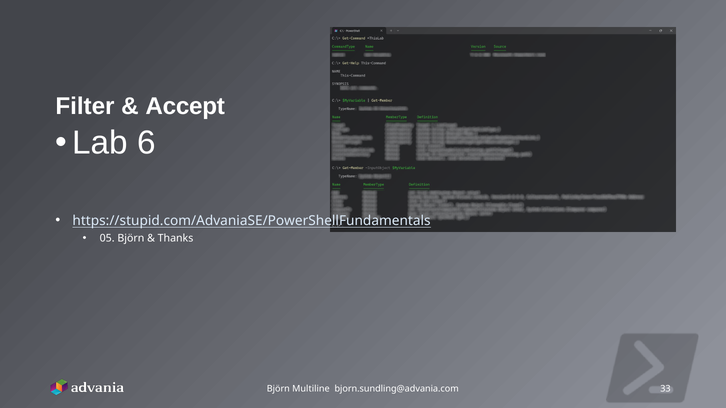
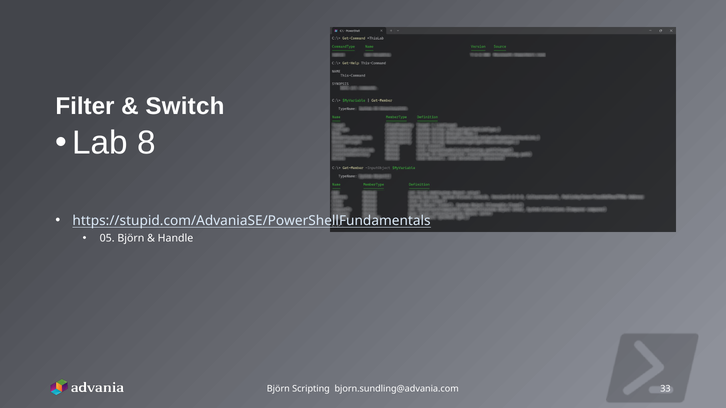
Accept: Accept -> Switch
6: 6 -> 8
Thanks: Thanks -> Handle
Multiline: Multiline -> Scripting
